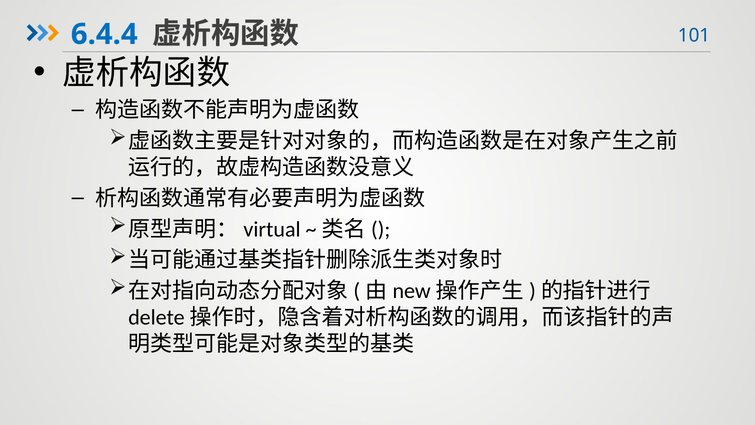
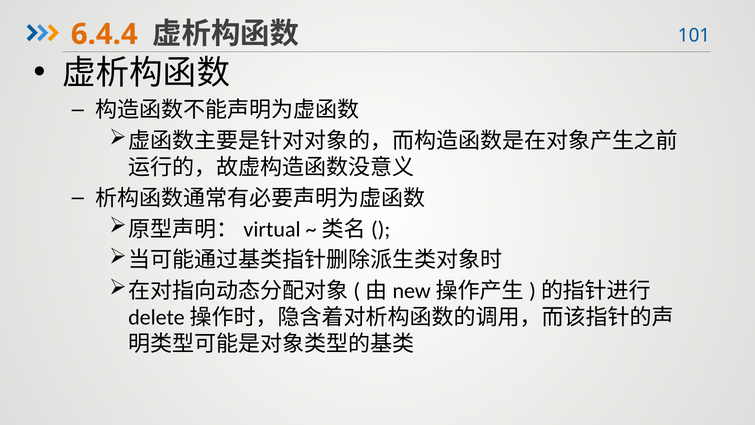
6.4.4 colour: blue -> orange
